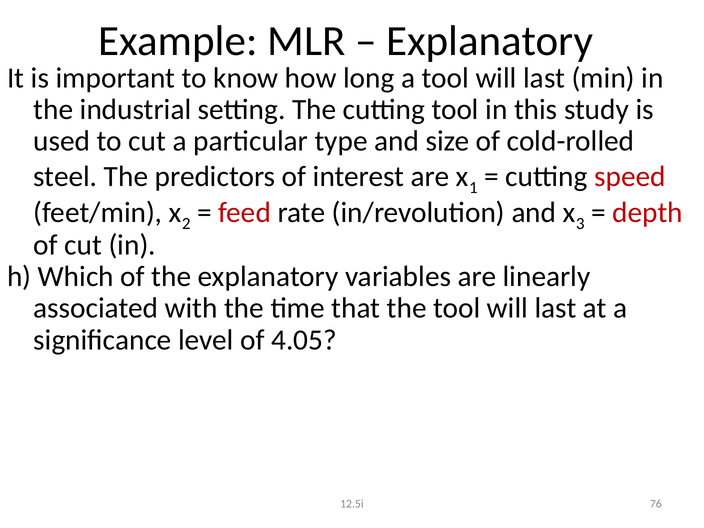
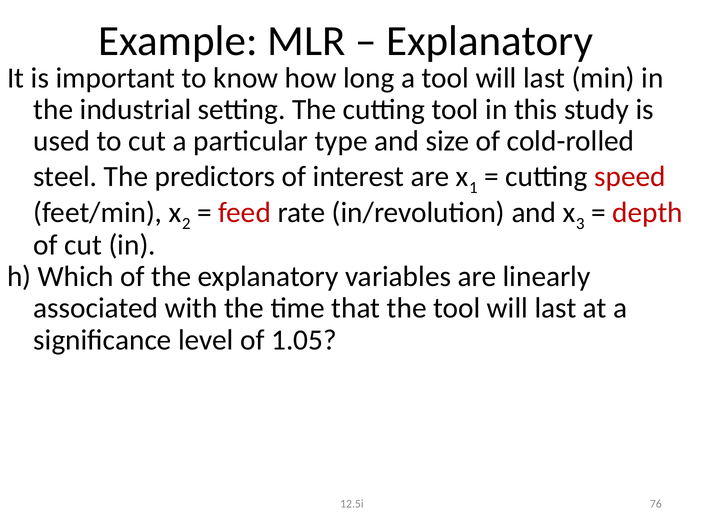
4.05: 4.05 -> 1.05
